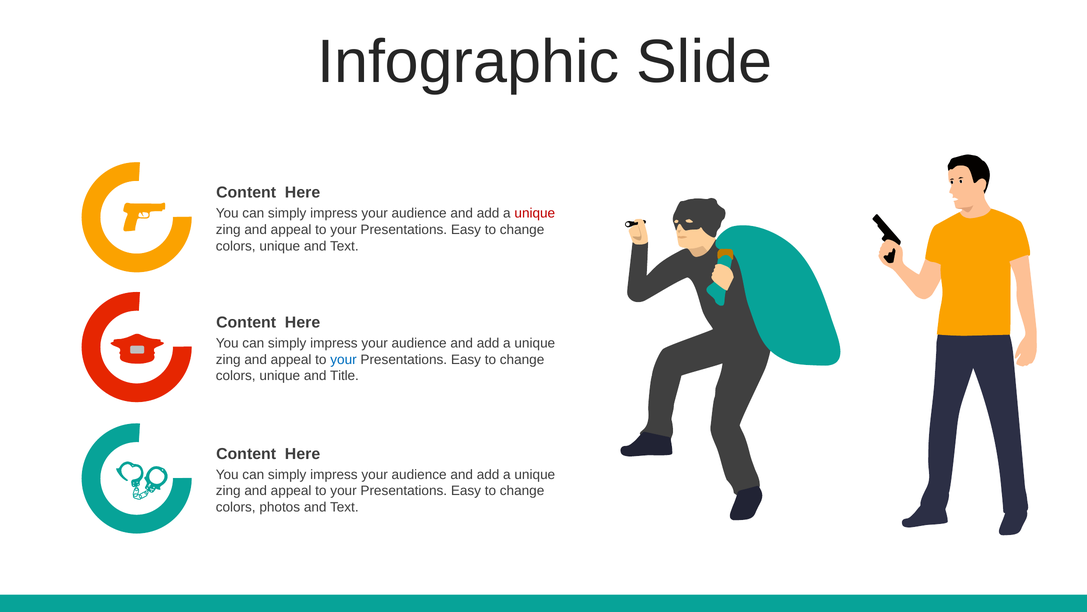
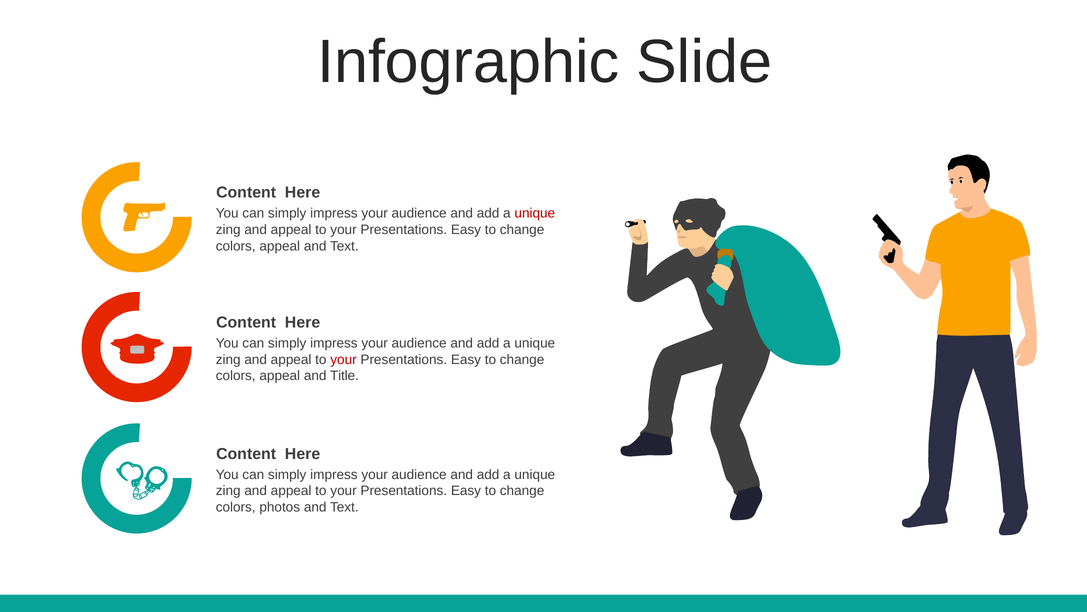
unique at (280, 246): unique -> appeal
your at (344, 359) colour: blue -> red
unique at (280, 376): unique -> appeal
